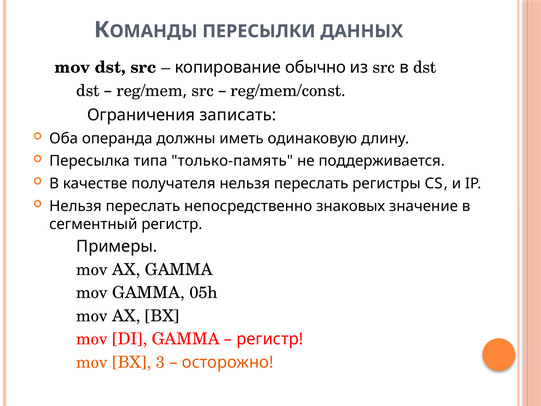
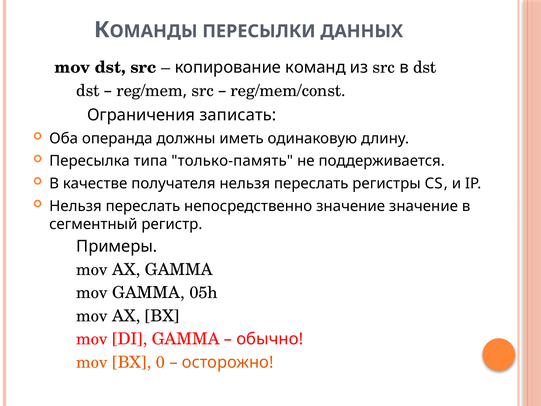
обычно: обычно -> команд
непосредственно знаковых: знаковых -> значение
регистр at (270, 339): регистр -> обычно
3: 3 -> 0
